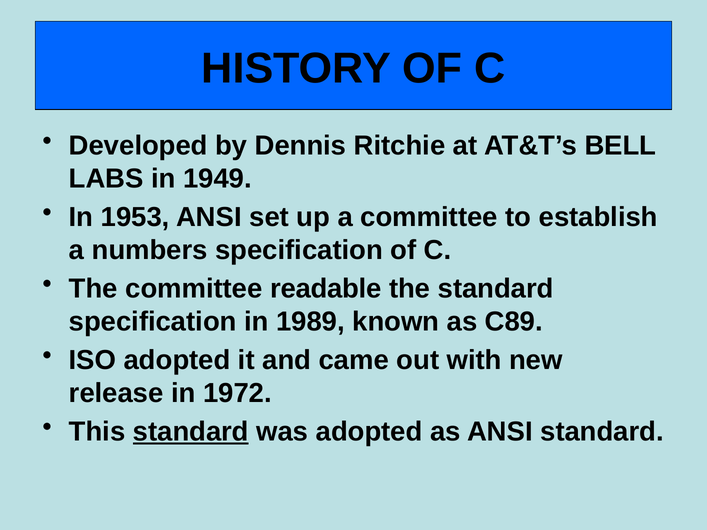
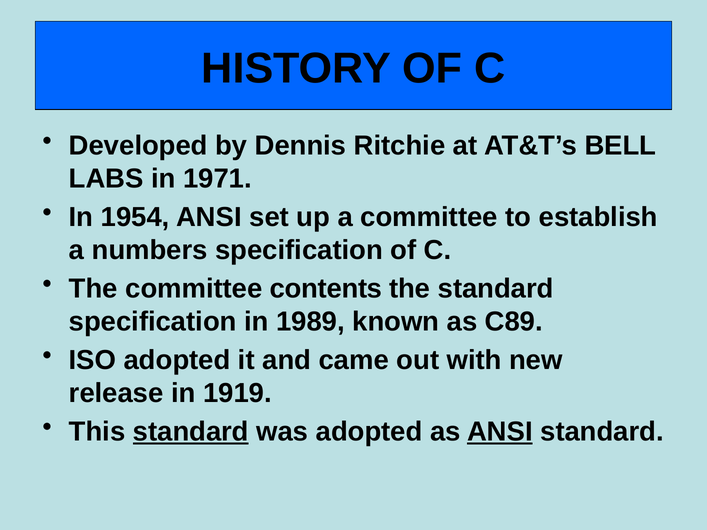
1949: 1949 -> 1971
1953: 1953 -> 1954
readable: readable -> contents
1972: 1972 -> 1919
ANSI at (500, 432) underline: none -> present
